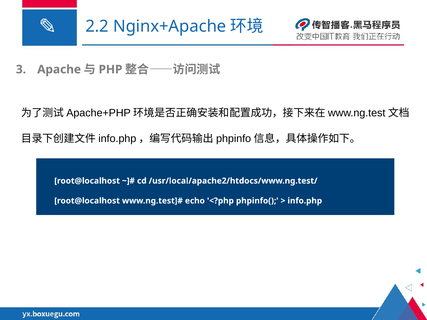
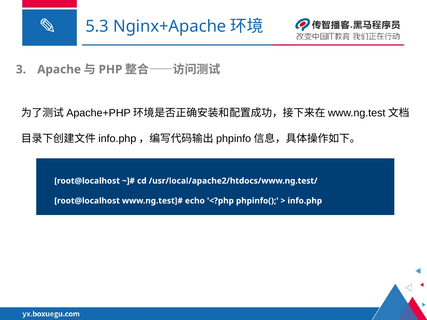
2.2: 2.2 -> 5.3
